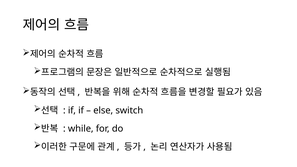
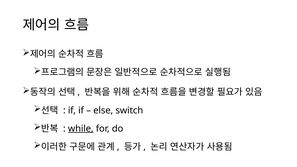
while underline: none -> present
